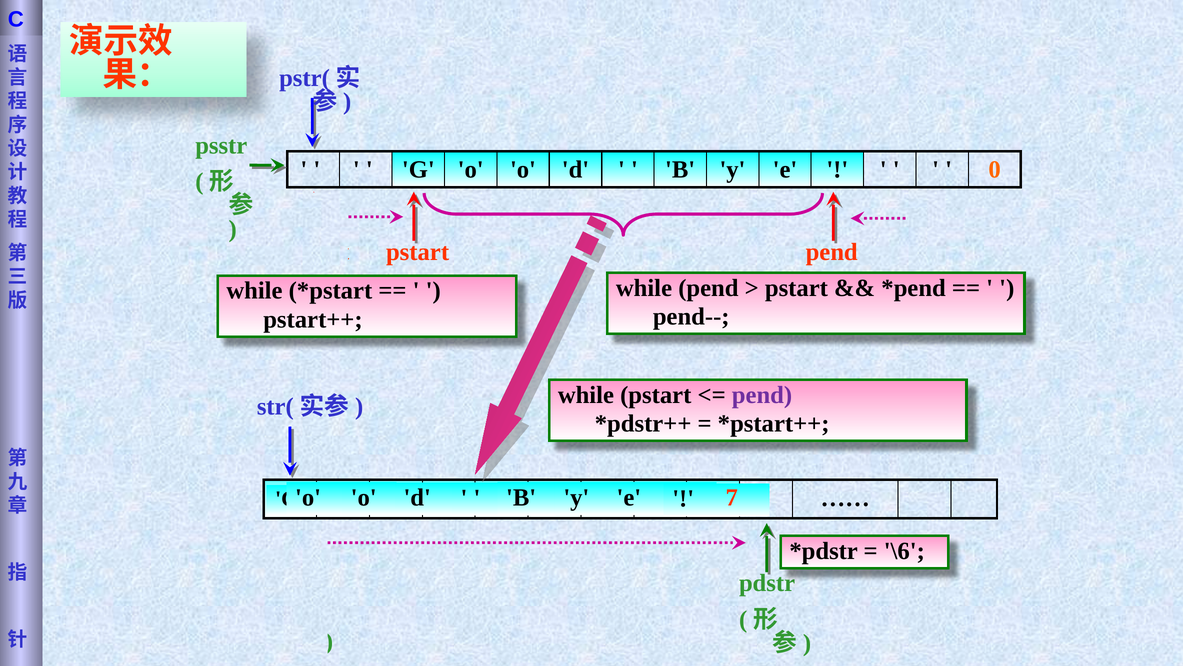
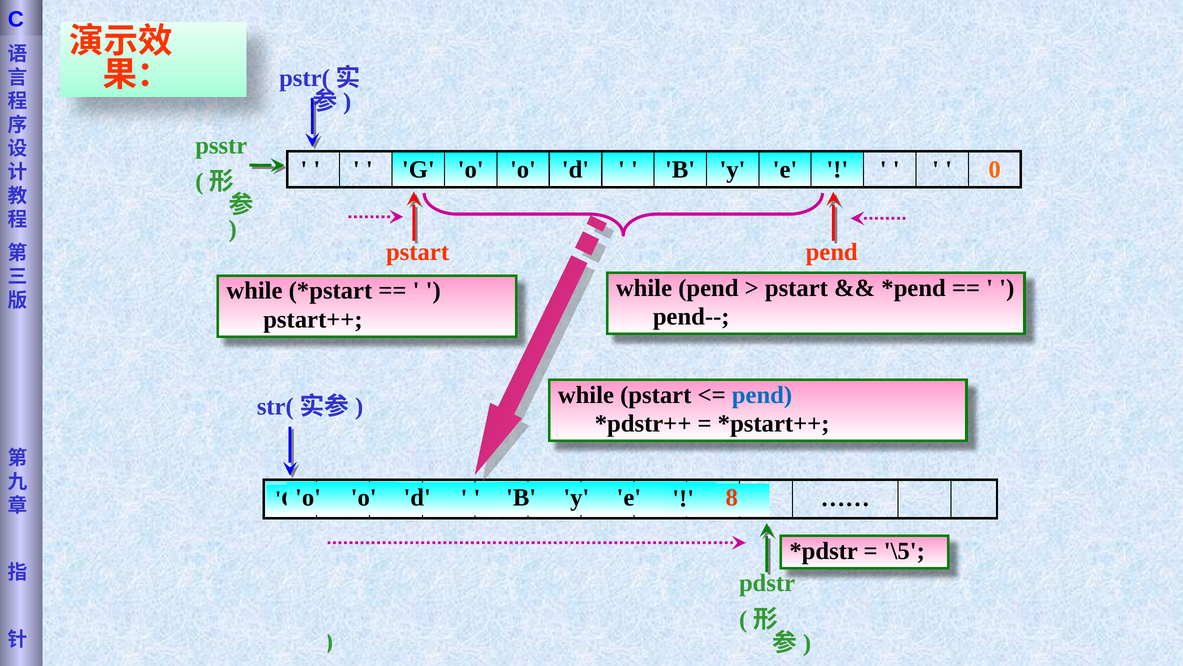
pend at (762, 395) colour: purple -> blue
7: 7 -> 8
\6: \6 -> \5
